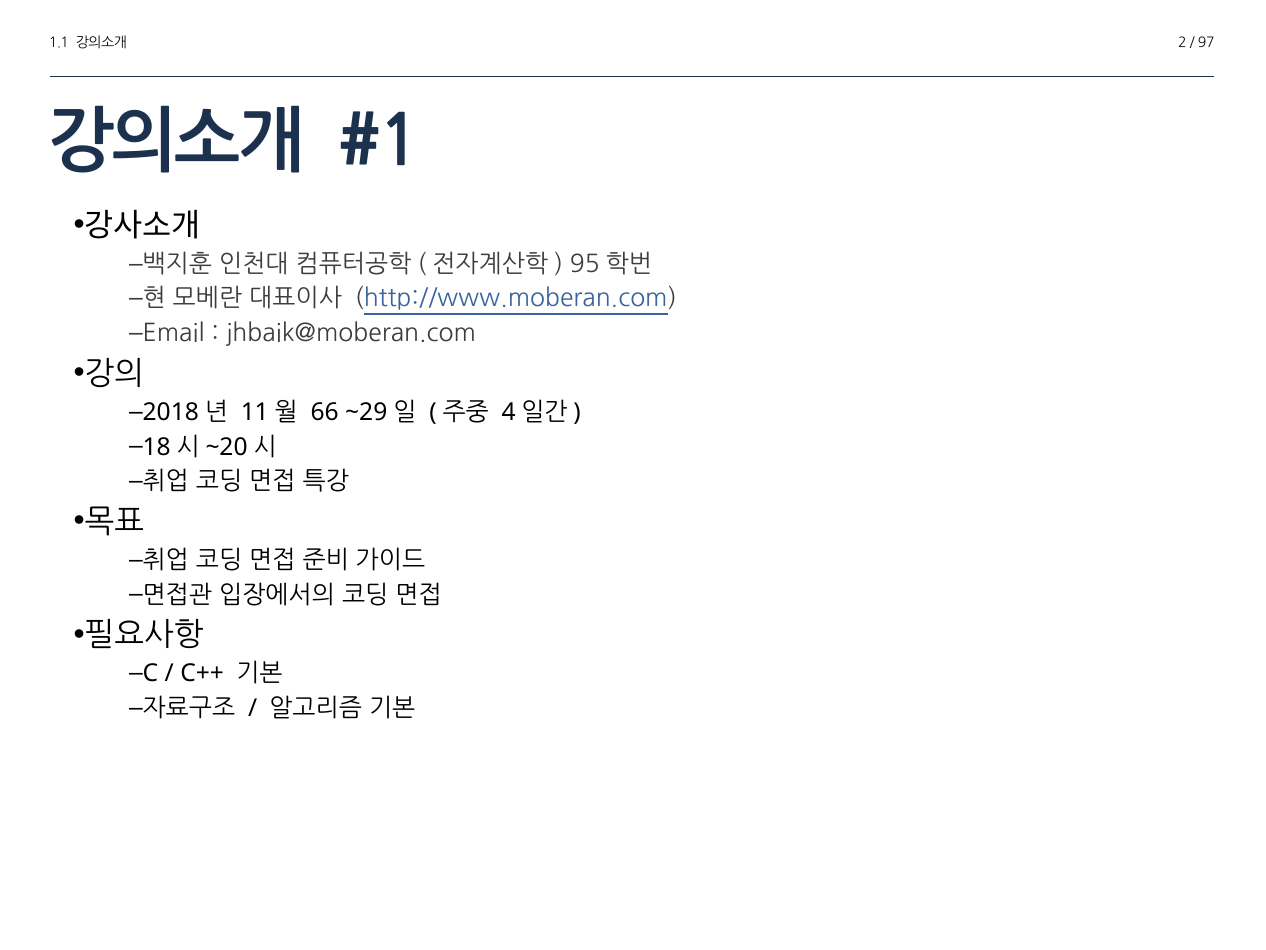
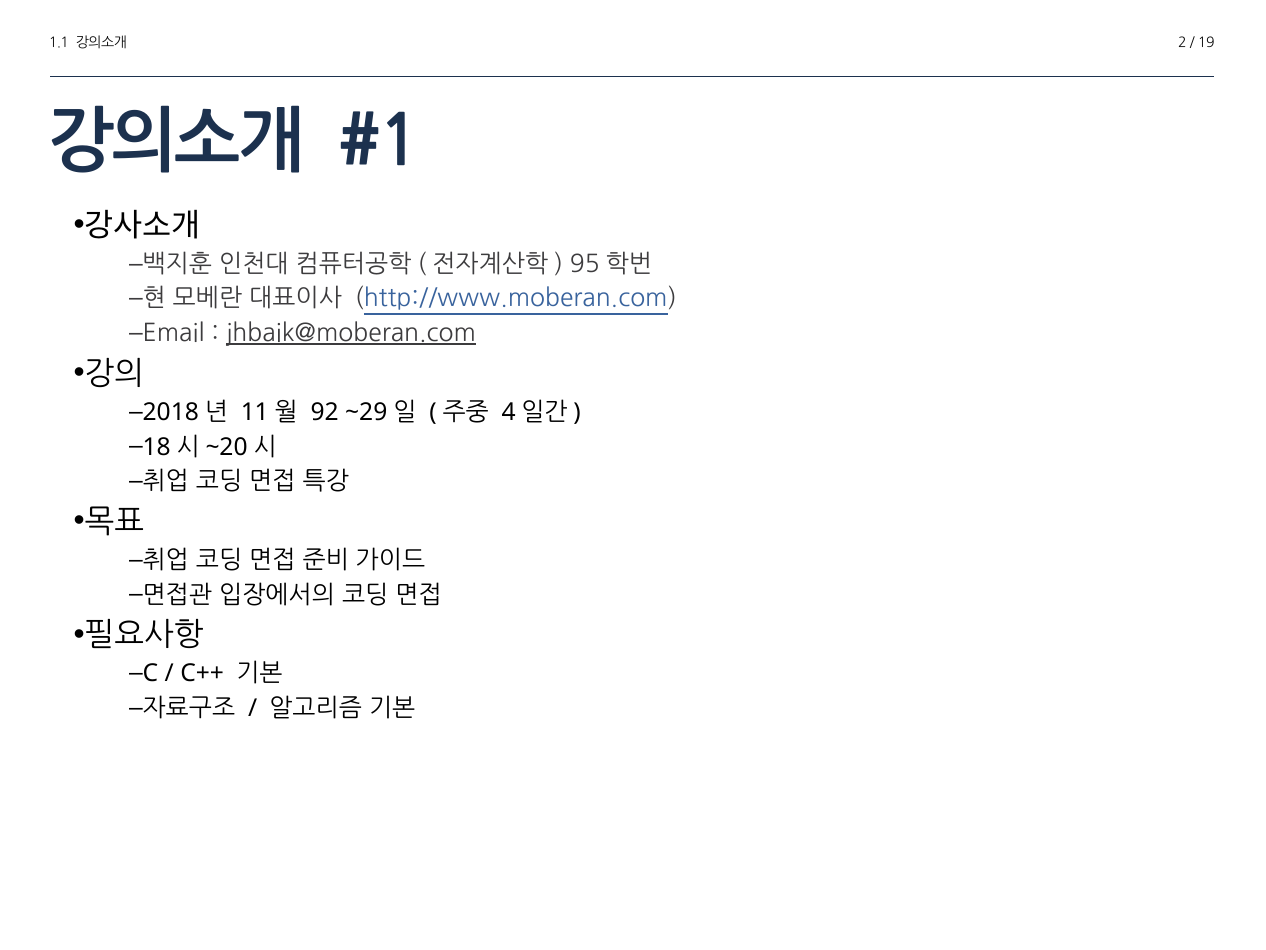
97: 97 -> 19
jhbaik@moberan.com underline: none -> present
66: 66 -> 92
